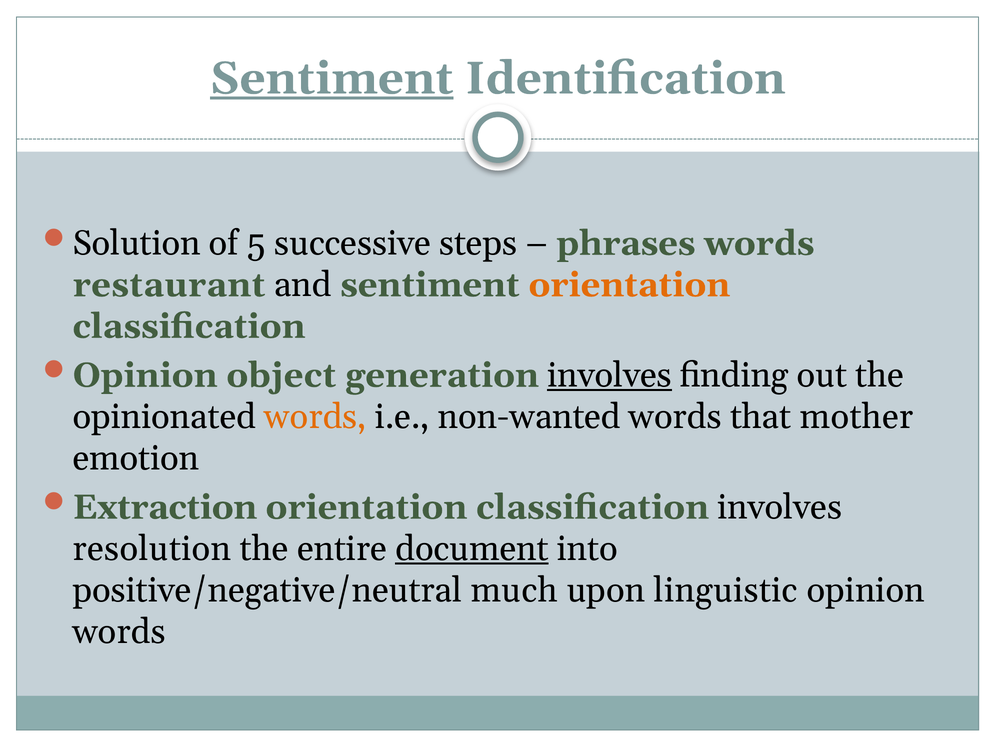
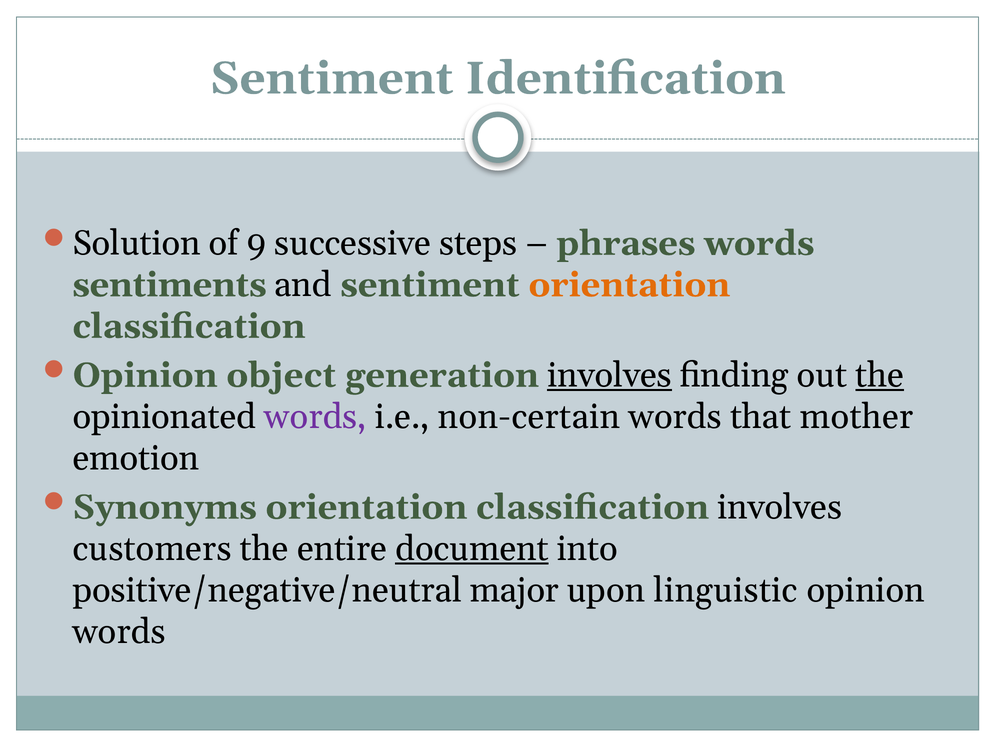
Sentiment at (332, 78) underline: present -> none
5: 5 -> 9
restaurant: restaurant -> sentiments
the at (880, 375) underline: none -> present
words at (316, 417) colour: orange -> purple
non-wanted: non-wanted -> non-certain
Extraction: Extraction -> Synonyms
resolution: resolution -> customers
much: much -> major
